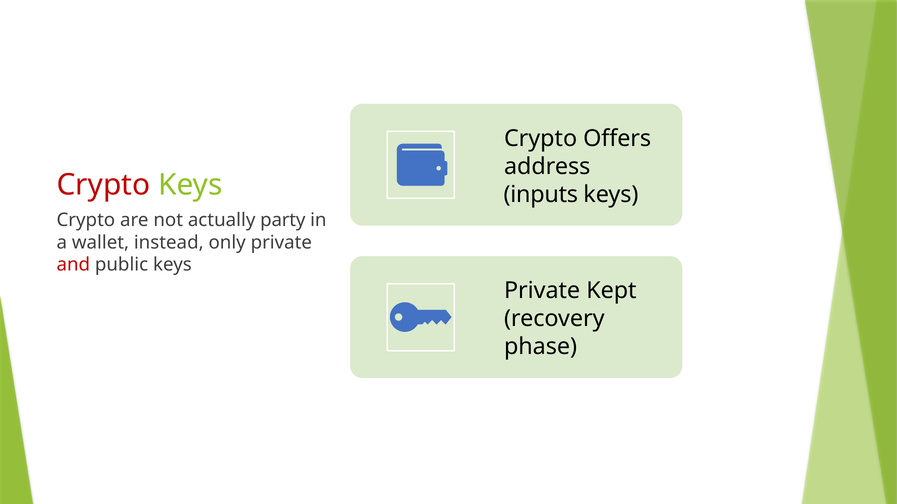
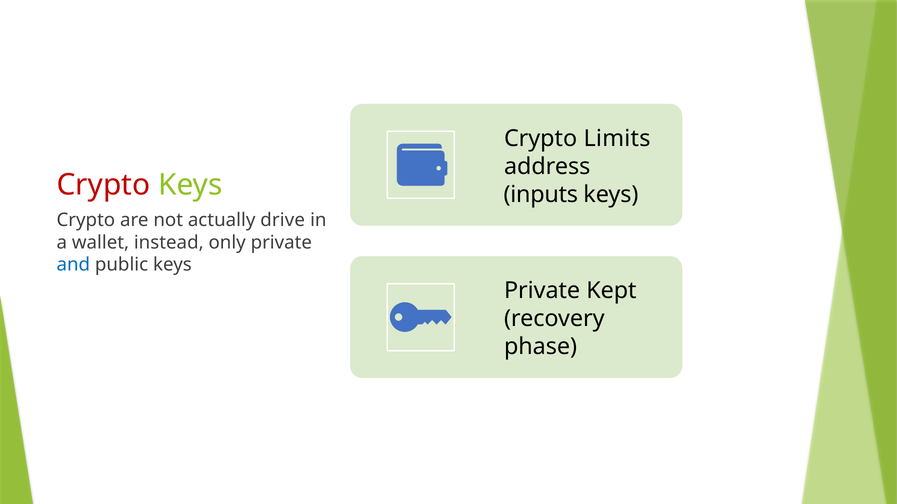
Offers: Offers -> Limits
party: party -> drive
and colour: red -> blue
